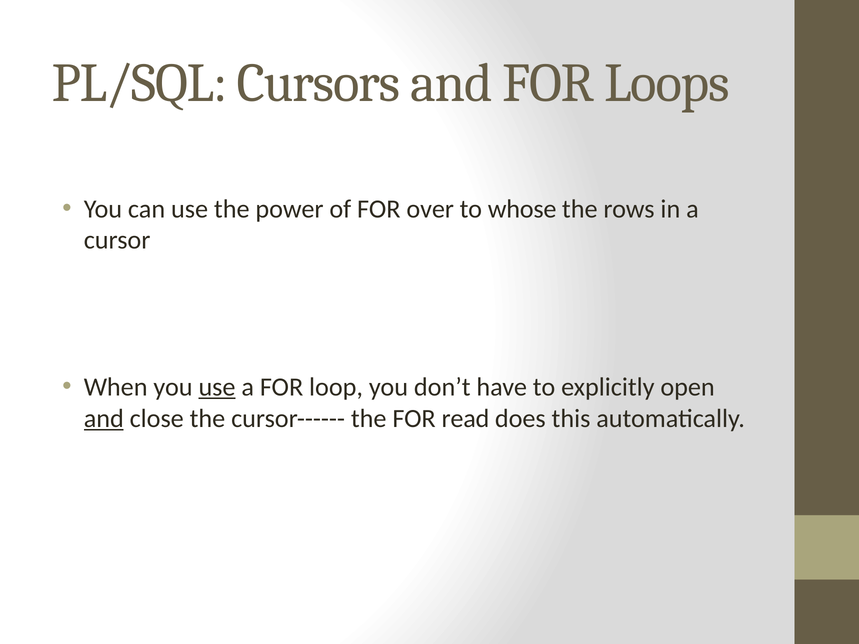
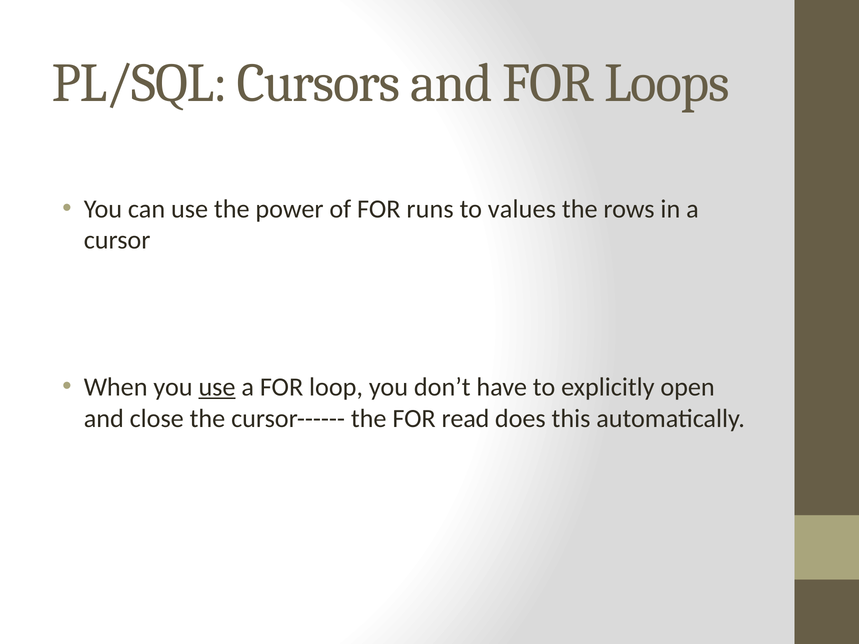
over: over -> runs
whose: whose -> values
and at (104, 419) underline: present -> none
